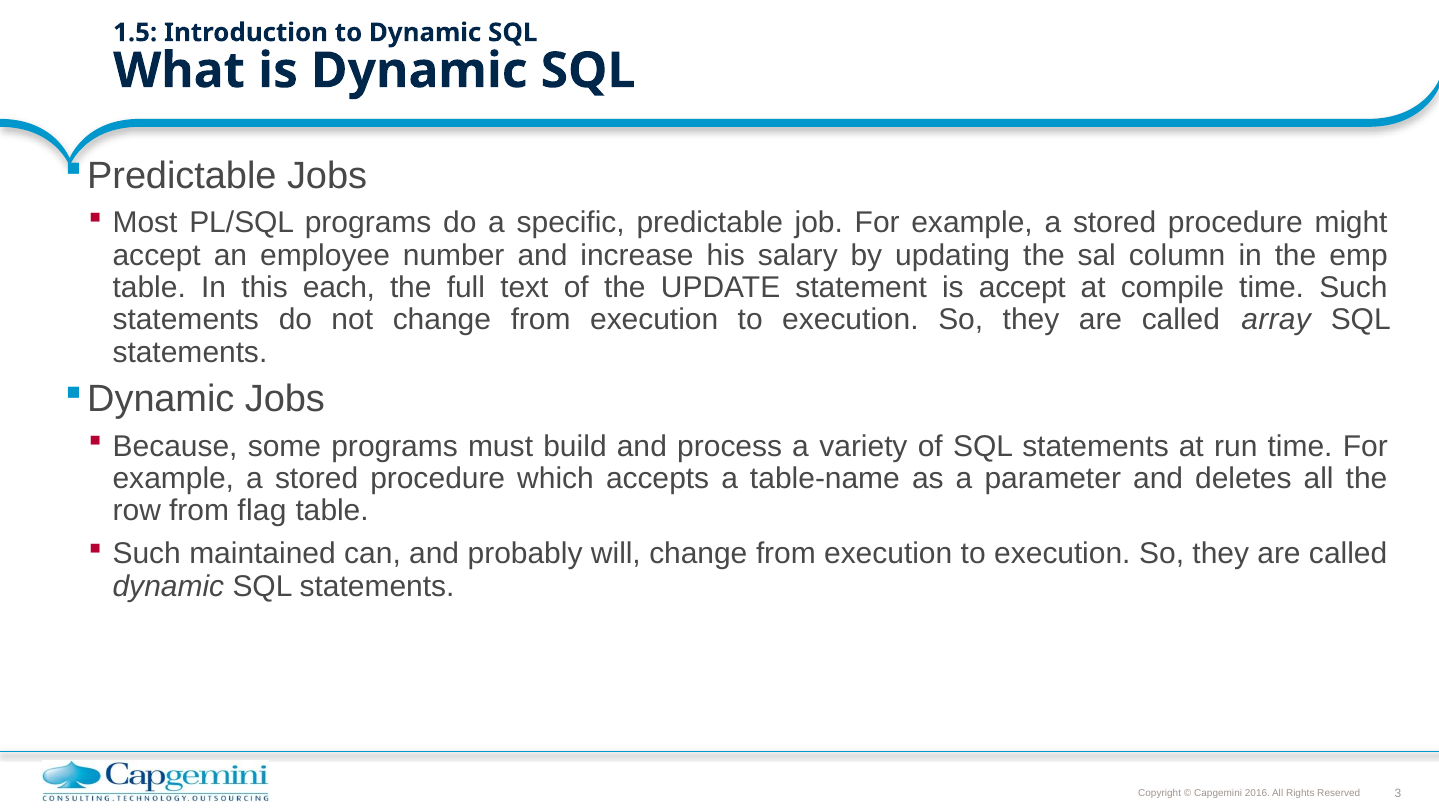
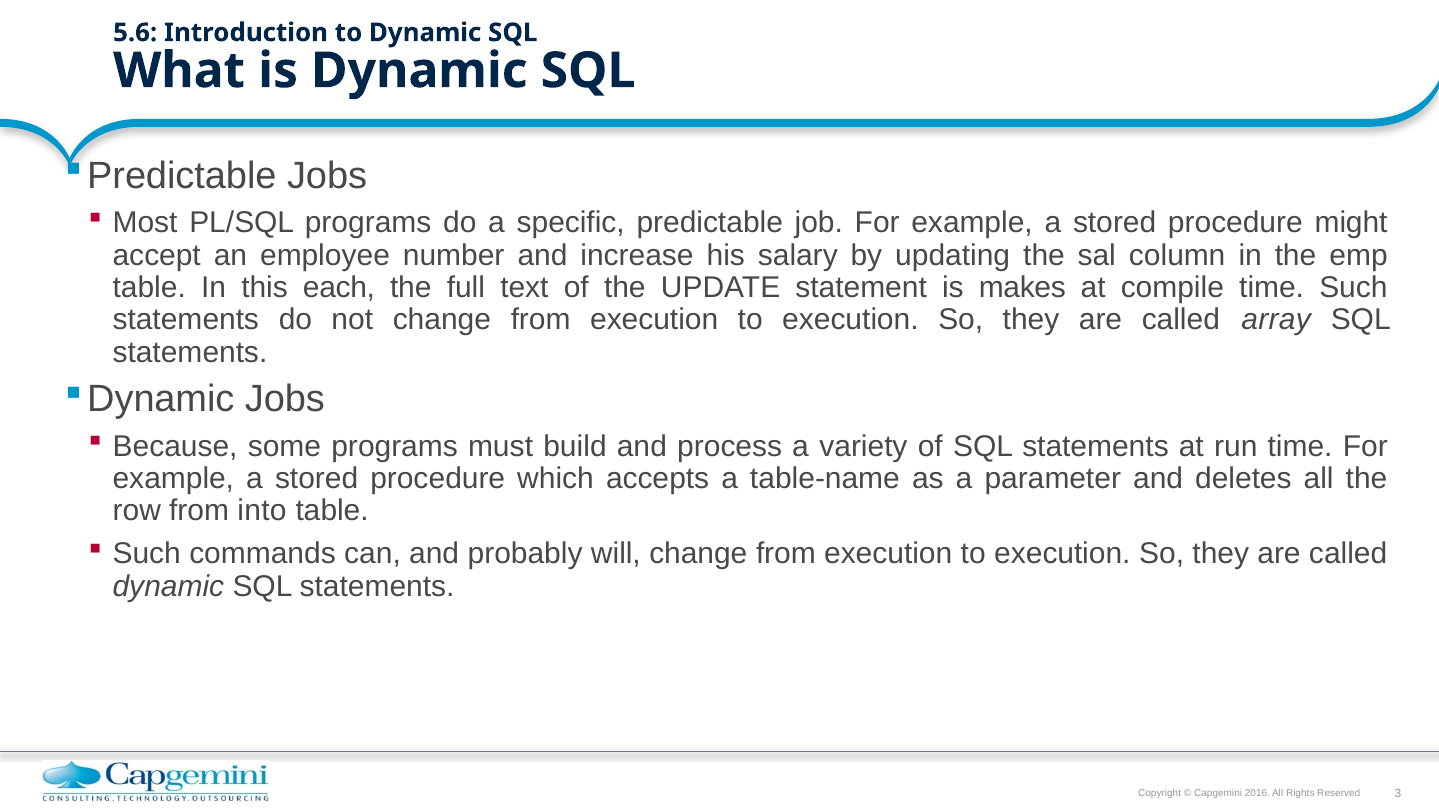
1.5: 1.5 -> 5.6
is accept: accept -> makes
flag: flag -> into
maintained: maintained -> commands
